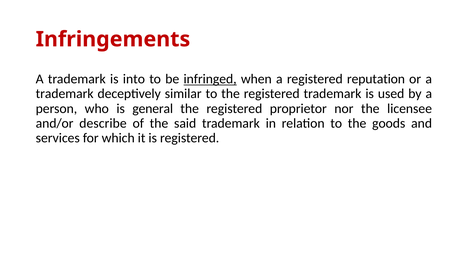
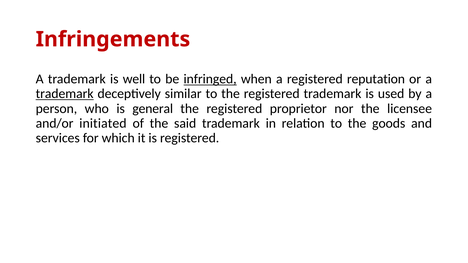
into: into -> well
trademark at (65, 94) underline: none -> present
describe: describe -> initiated
